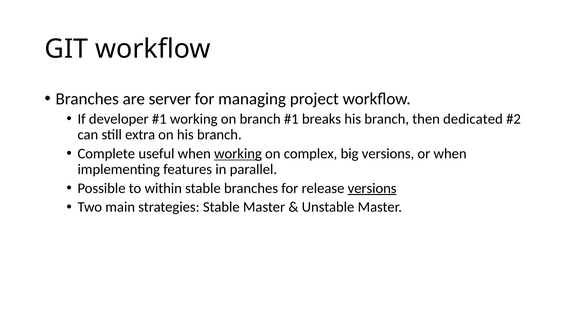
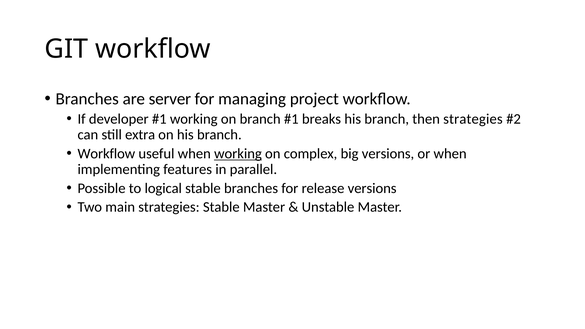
then dedicated: dedicated -> strategies
Complete at (106, 154): Complete -> Workflow
within: within -> logical
versions at (372, 188) underline: present -> none
